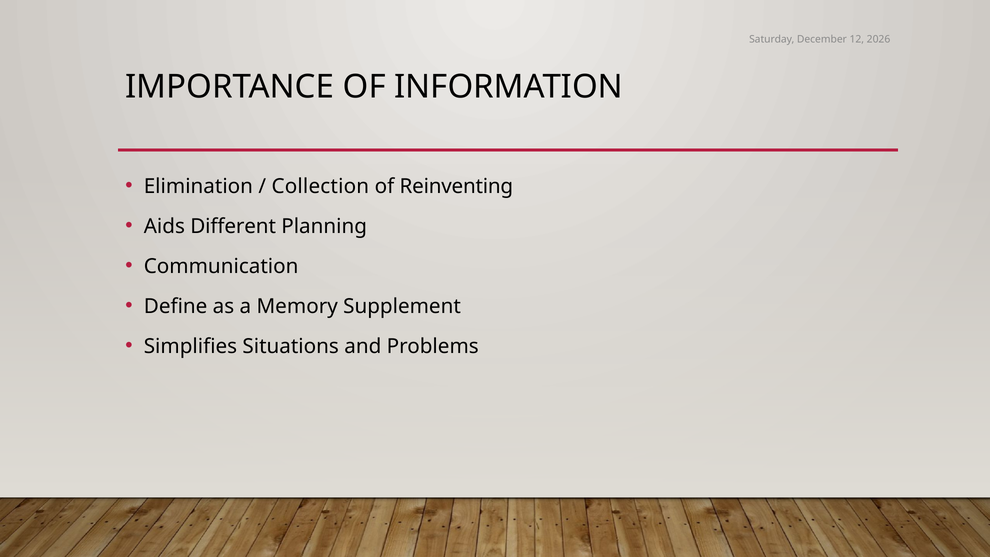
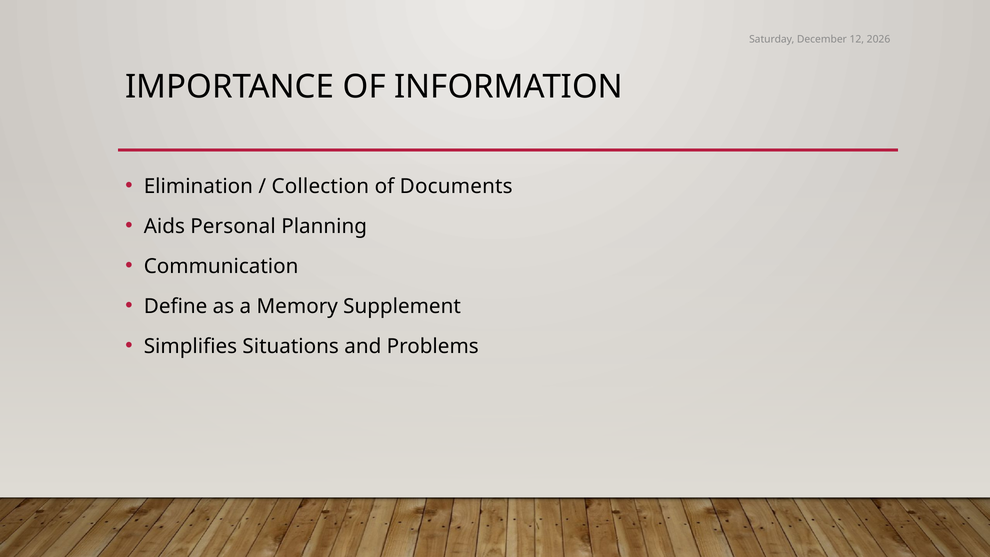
Reinventing: Reinventing -> Documents
Different: Different -> Personal
